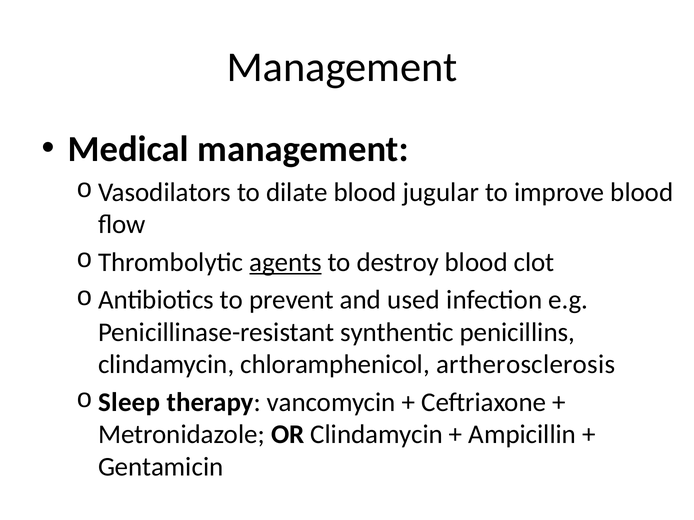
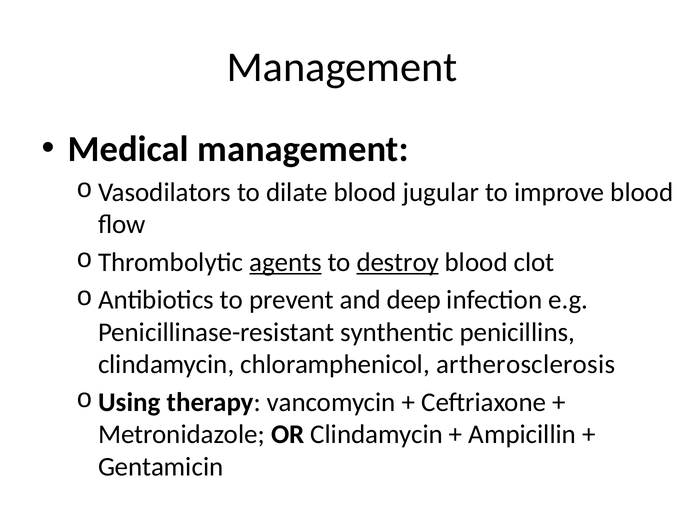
destroy underline: none -> present
used: used -> deep
Sleep: Sleep -> Using
